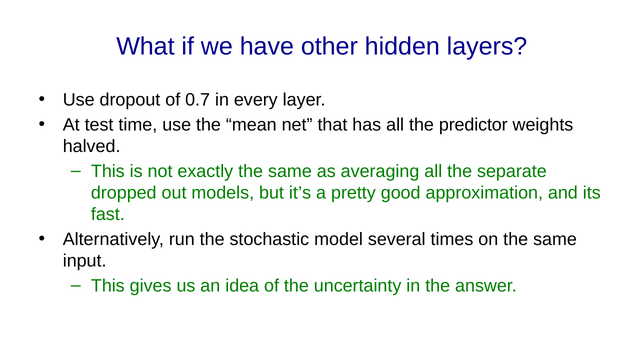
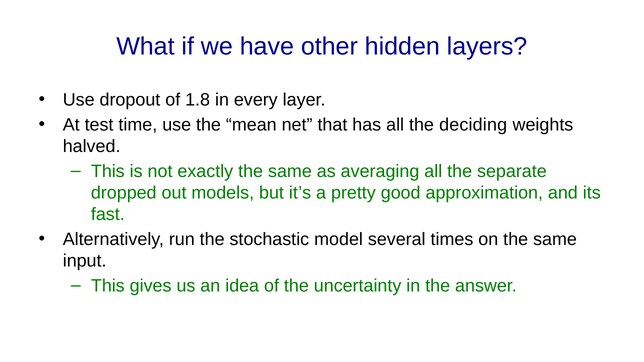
0.7: 0.7 -> 1.8
predictor: predictor -> deciding
